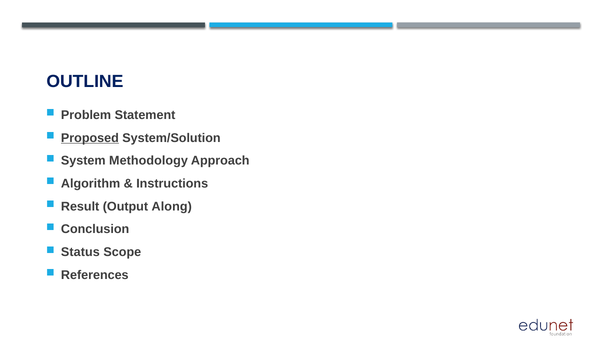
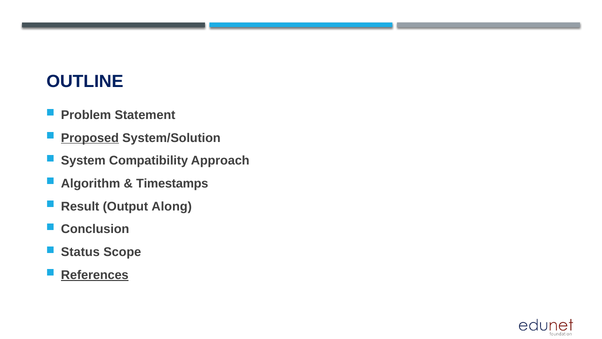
Methodology: Methodology -> Compatibility
Instructions: Instructions -> Timestamps
References underline: none -> present
